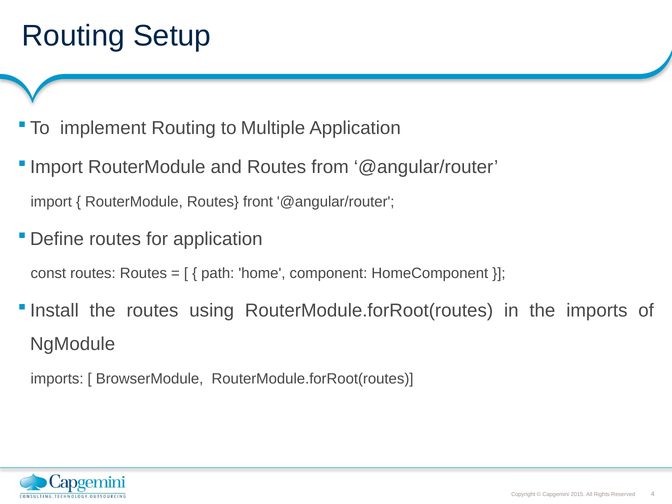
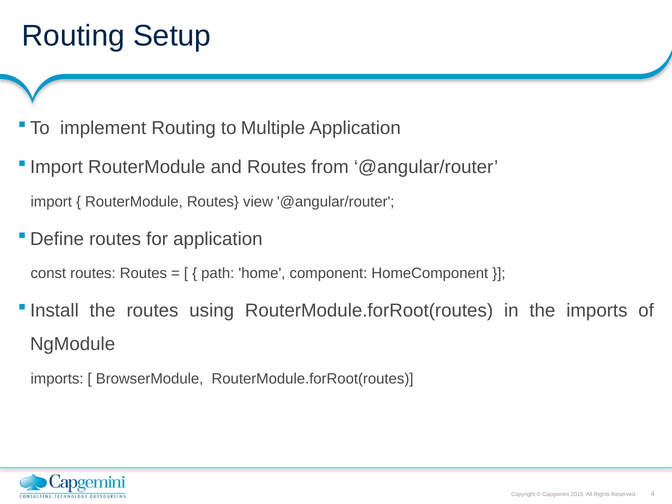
front: front -> view
